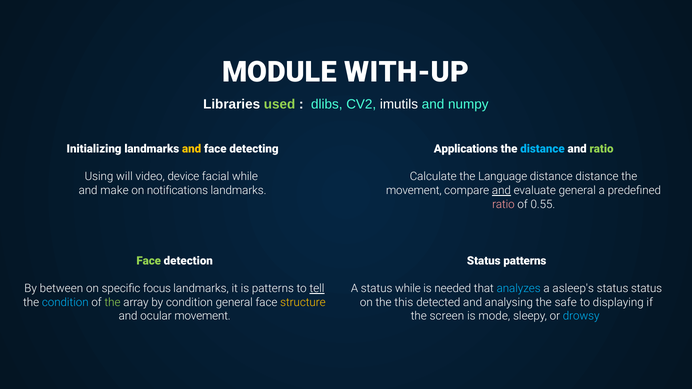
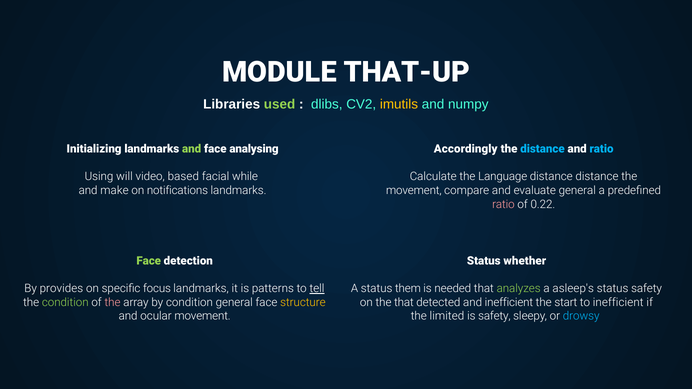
WITH-UP: WITH-UP -> THAT-UP
imutils colour: white -> yellow
and at (192, 149) colour: yellow -> light green
detecting: detecting -> analysing
Applications: Applications -> Accordingly
ratio at (602, 149) colour: light green -> light blue
device: device -> based
and at (501, 191) underline: present -> none
0.55: 0.55 -> 0.22
Status patterns: patterns -> whether
between: between -> provides
status while: while -> them
analyzes colour: light blue -> light green
status status: status -> safety
condition at (65, 303) colour: light blue -> light green
the at (113, 303) colour: light green -> pink
the this: this -> that
and analysing: analysing -> inefficient
safe: safe -> start
to displaying: displaying -> inefficient
screen: screen -> limited
is mode: mode -> safety
